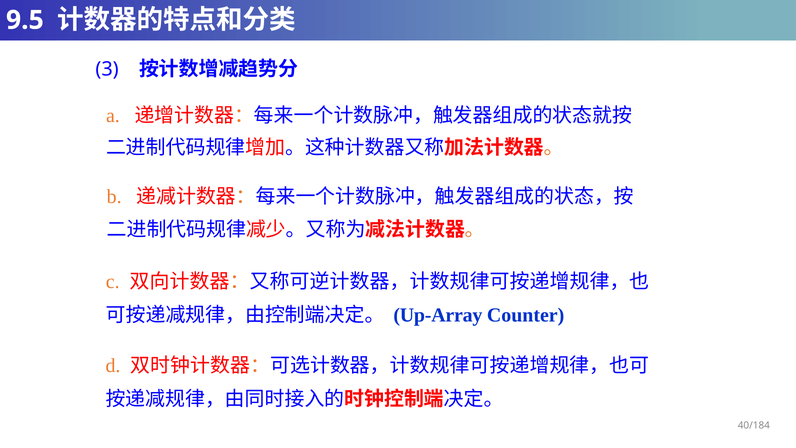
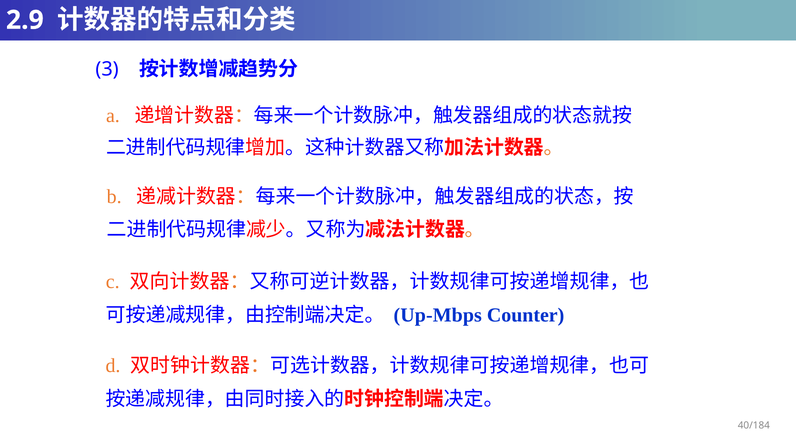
9.5: 9.5 -> 2.9
Up-Array: Up-Array -> Up-Mbps
